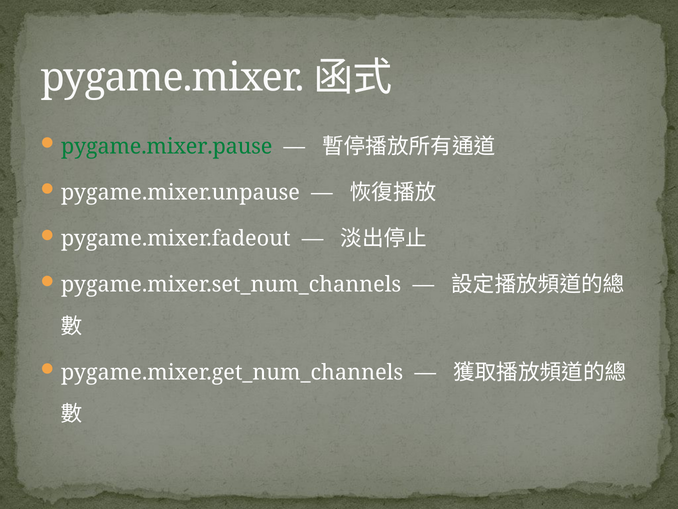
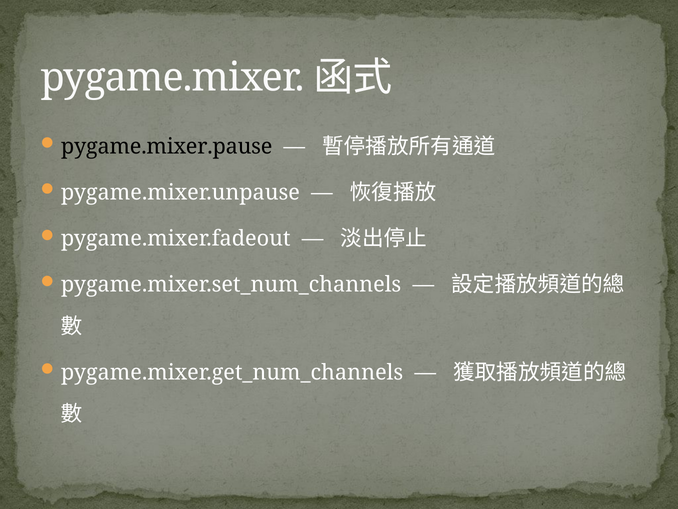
pygame.mixer.pause colour: green -> black
